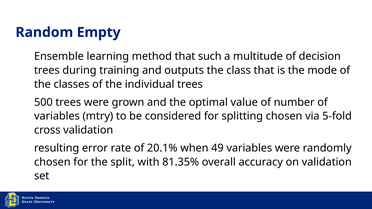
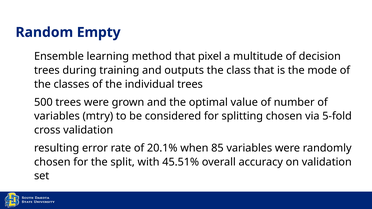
such: such -> pixel
49: 49 -> 85
81.35%: 81.35% -> 45.51%
